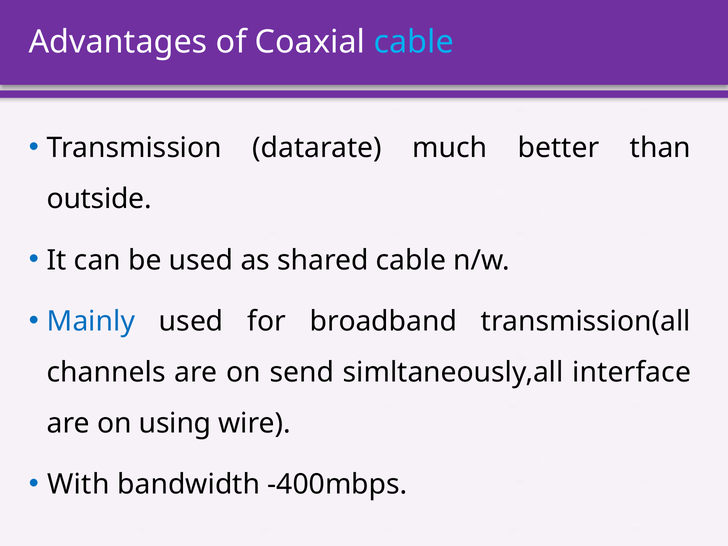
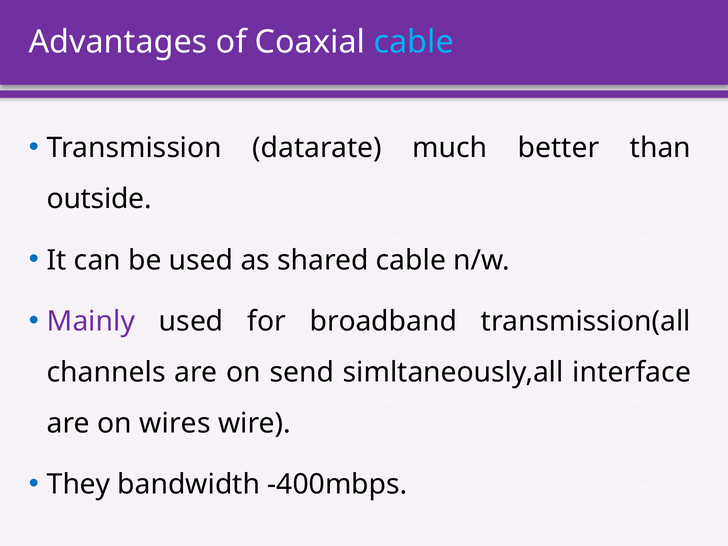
Mainly colour: blue -> purple
using: using -> wires
With: With -> They
